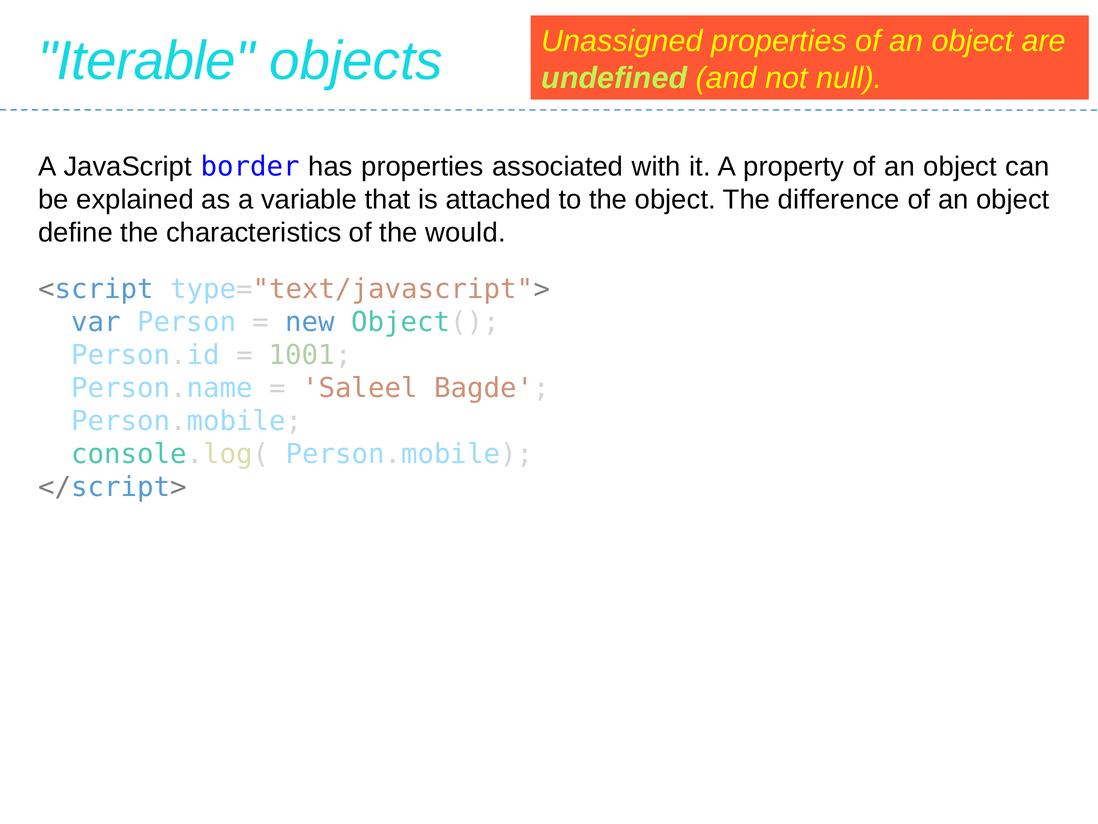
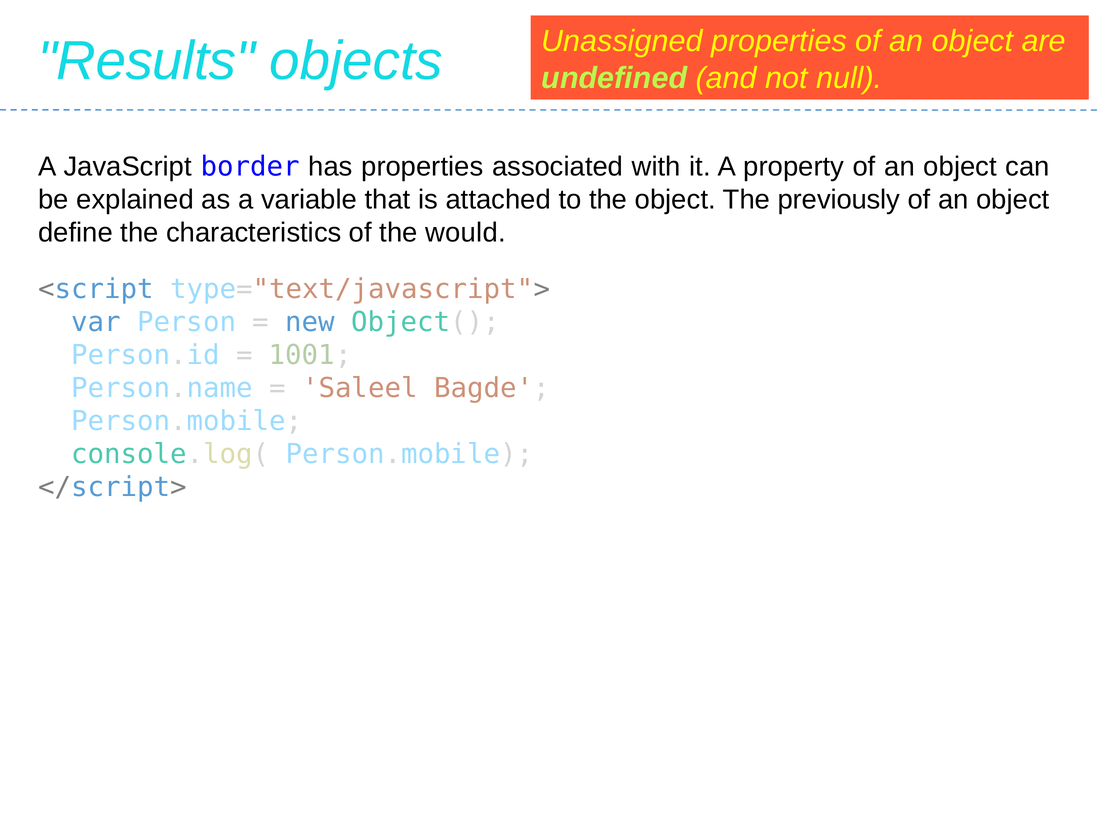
Iterable: Iterable -> Results
difference: difference -> previously
